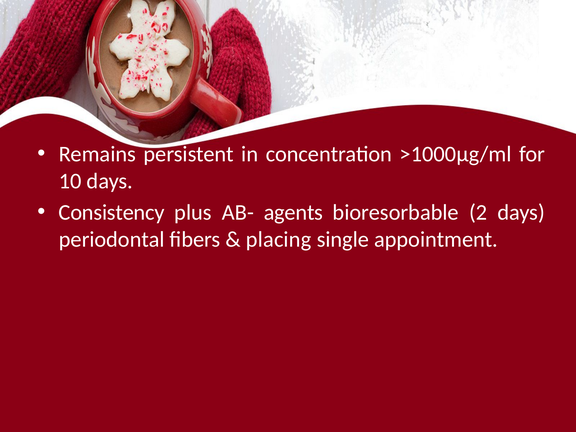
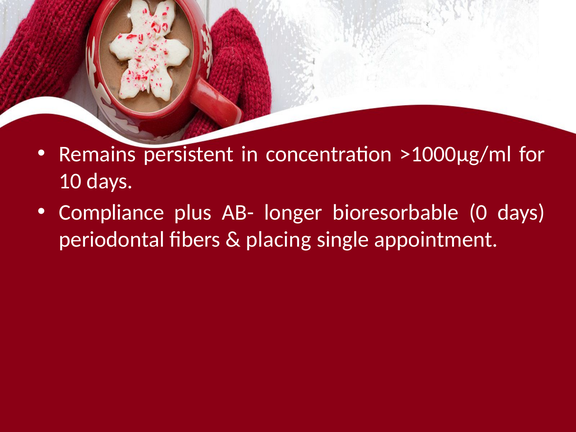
Consistency: Consistency -> Compliance
agents: agents -> longer
2: 2 -> 0
